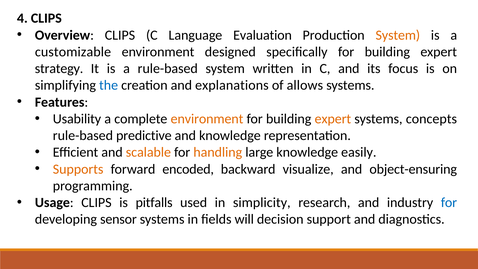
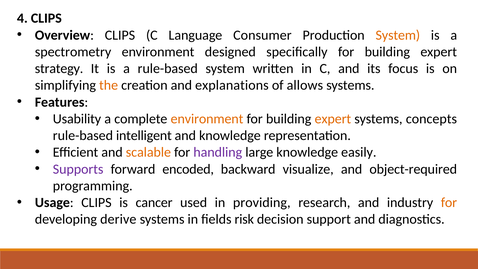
Evaluation: Evaluation -> Consumer
customizable: customizable -> spectrometry
the colour: blue -> orange
predictive: predictive -> intelligent
handling colour: orange -> purple
Supports colour: orange -> purple
object-ensuring: object-ensuring -> object-required
pitfalls: pitfalls -> cancer
simplicity: simplicity -> providing
for at (449, 202) colour: blue -> orange
sensor: sensor -> derive
will: will -> risk
